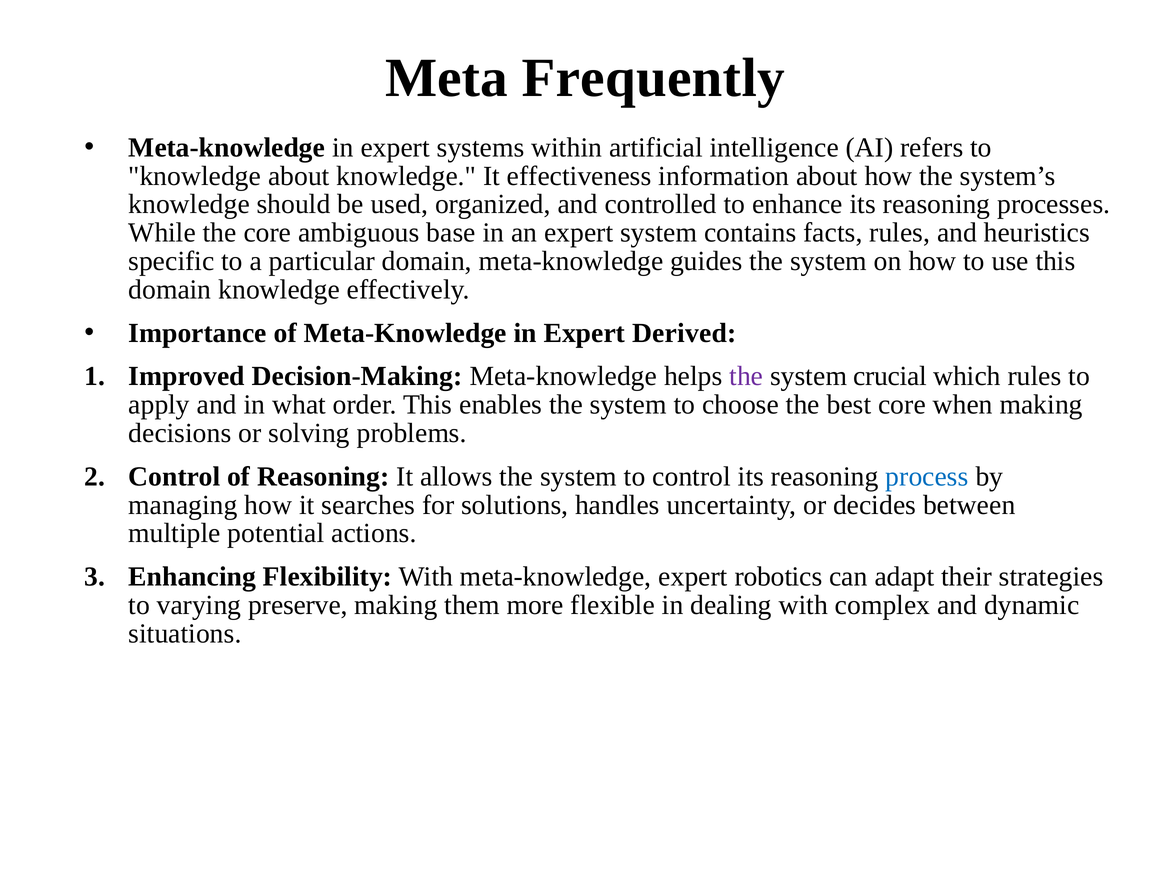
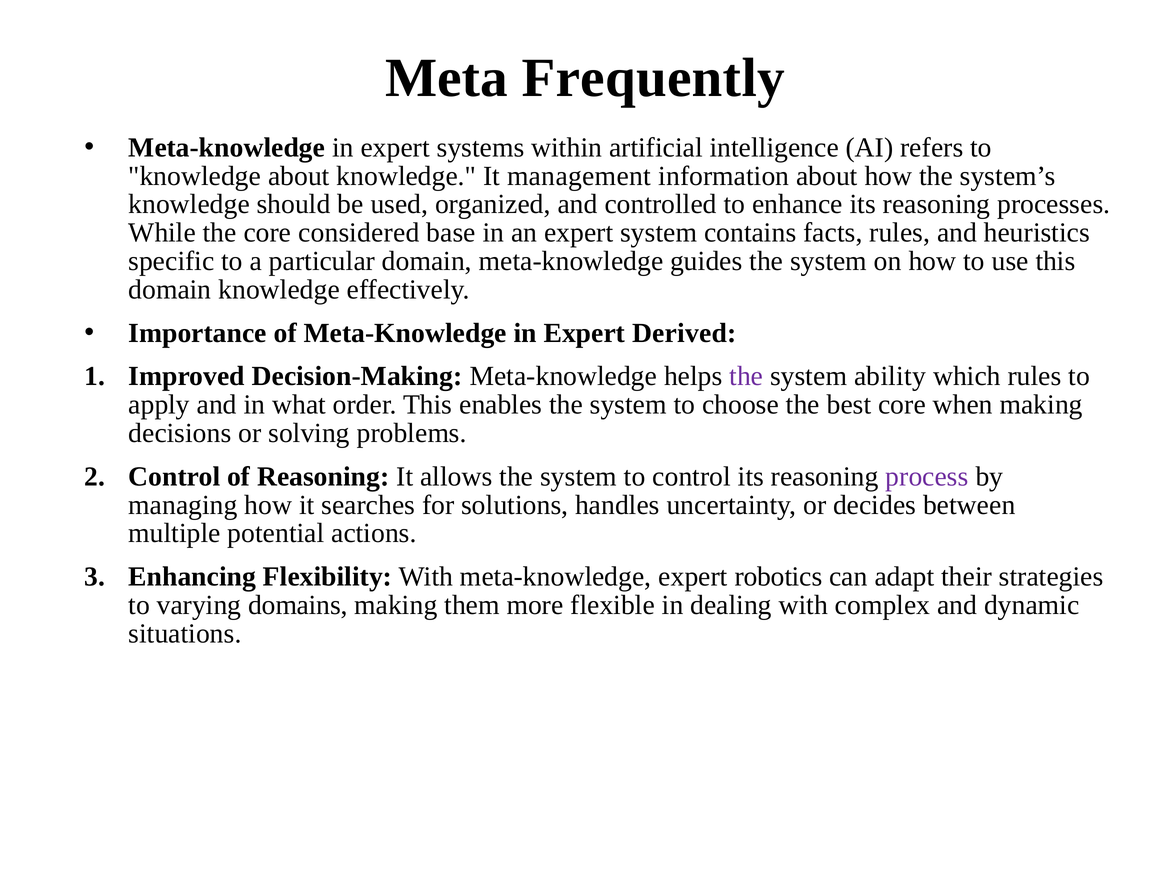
effectiveness: effectiveness -> management
ambiguous: ambiguous -> considered
crucial: crucial -> ability
process colour: blue -> purple
preserve: preserve -> domains
